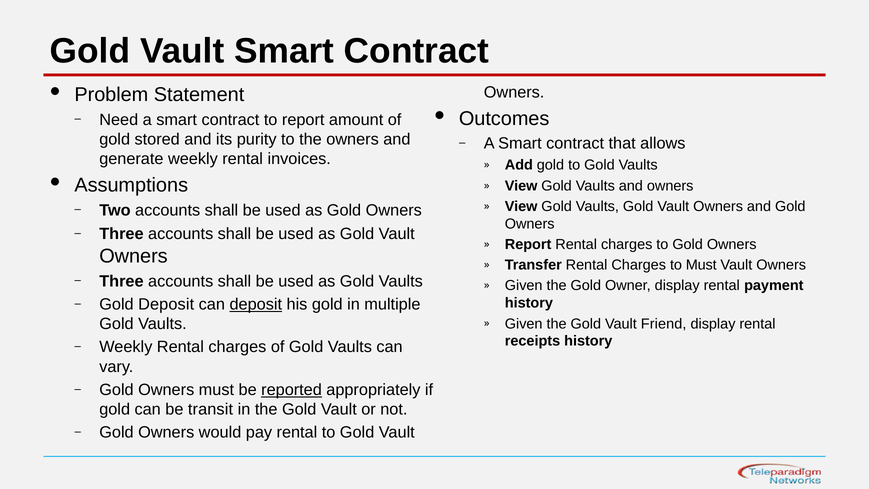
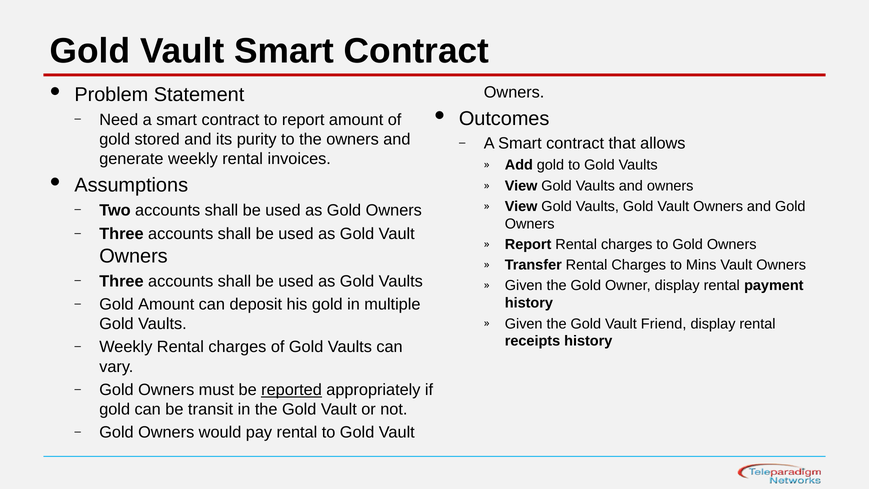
to Must: Must -> Mins
Gold Deposit: Deposit -> Amount
deposit at (256, 304) underline: present -> none
